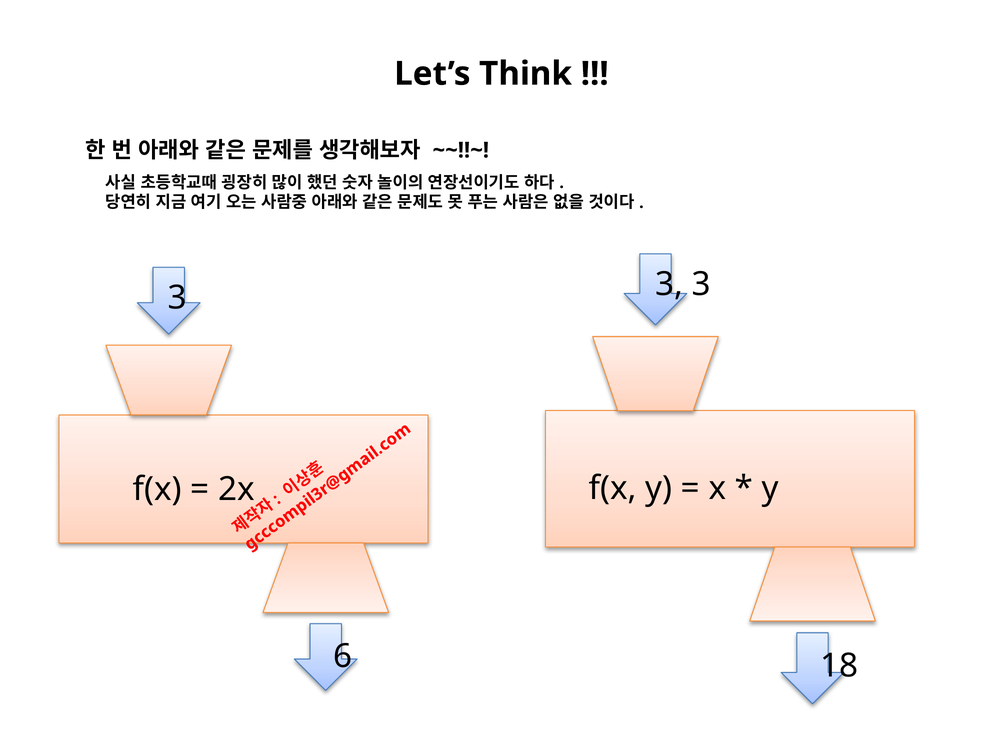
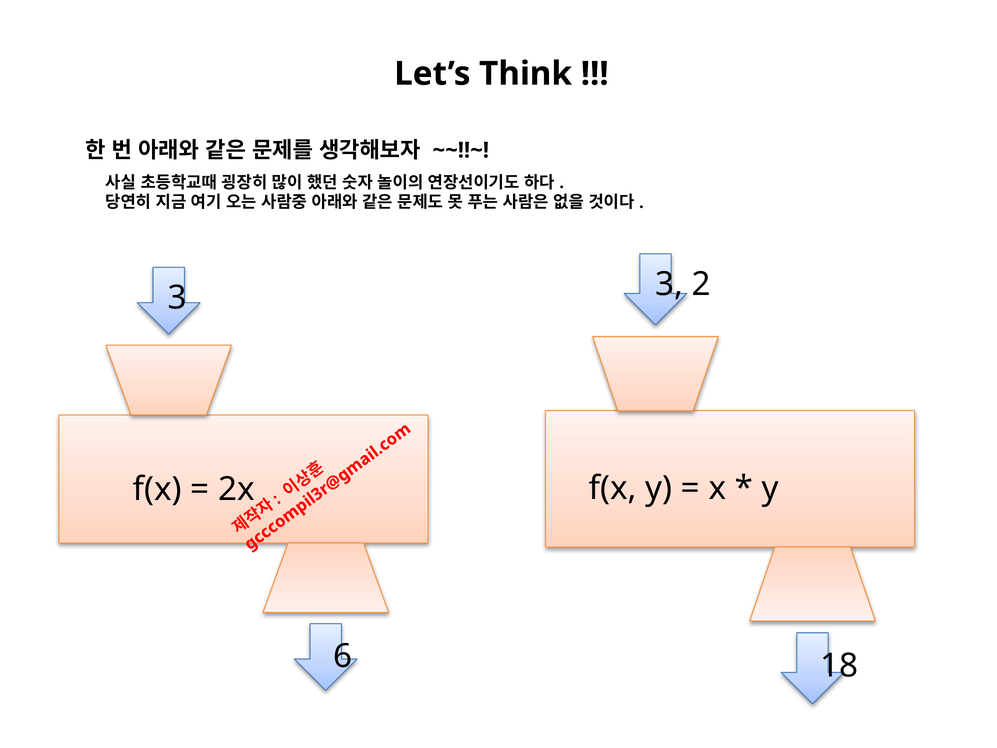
3 3: 3 -> 2
